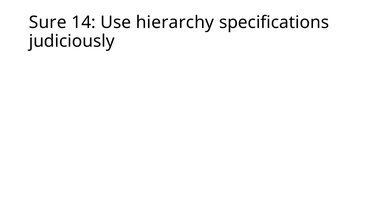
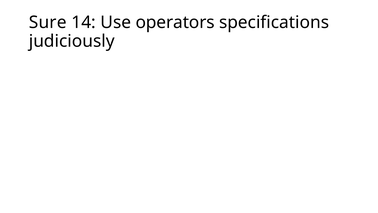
hierarchy: hierarchy -> operators
